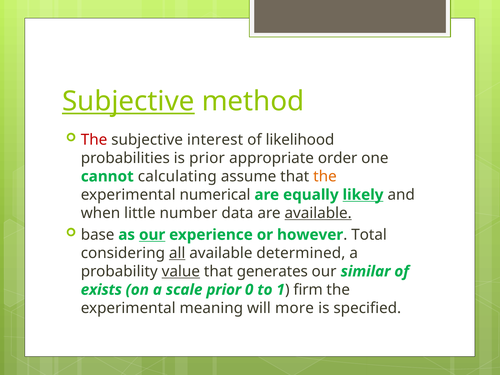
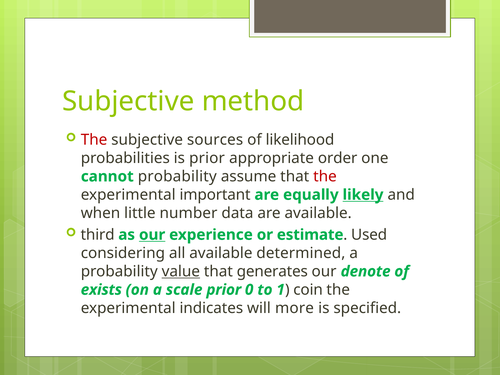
Subjective at (128, 101) underline: present -> none
interest: interest -> sources
cannot calculating: calculating -> probability
the at (325, 176) colour: orange -> red
numerical: numerical -> important
available at (318, 213) underline: present -> none
base: base -> third
however: however -> estimate
Total: Total -> Used
all underline: present -> none
similar: similar -> denote
firm: firm -> coin
meaning: meaning -> indicates
